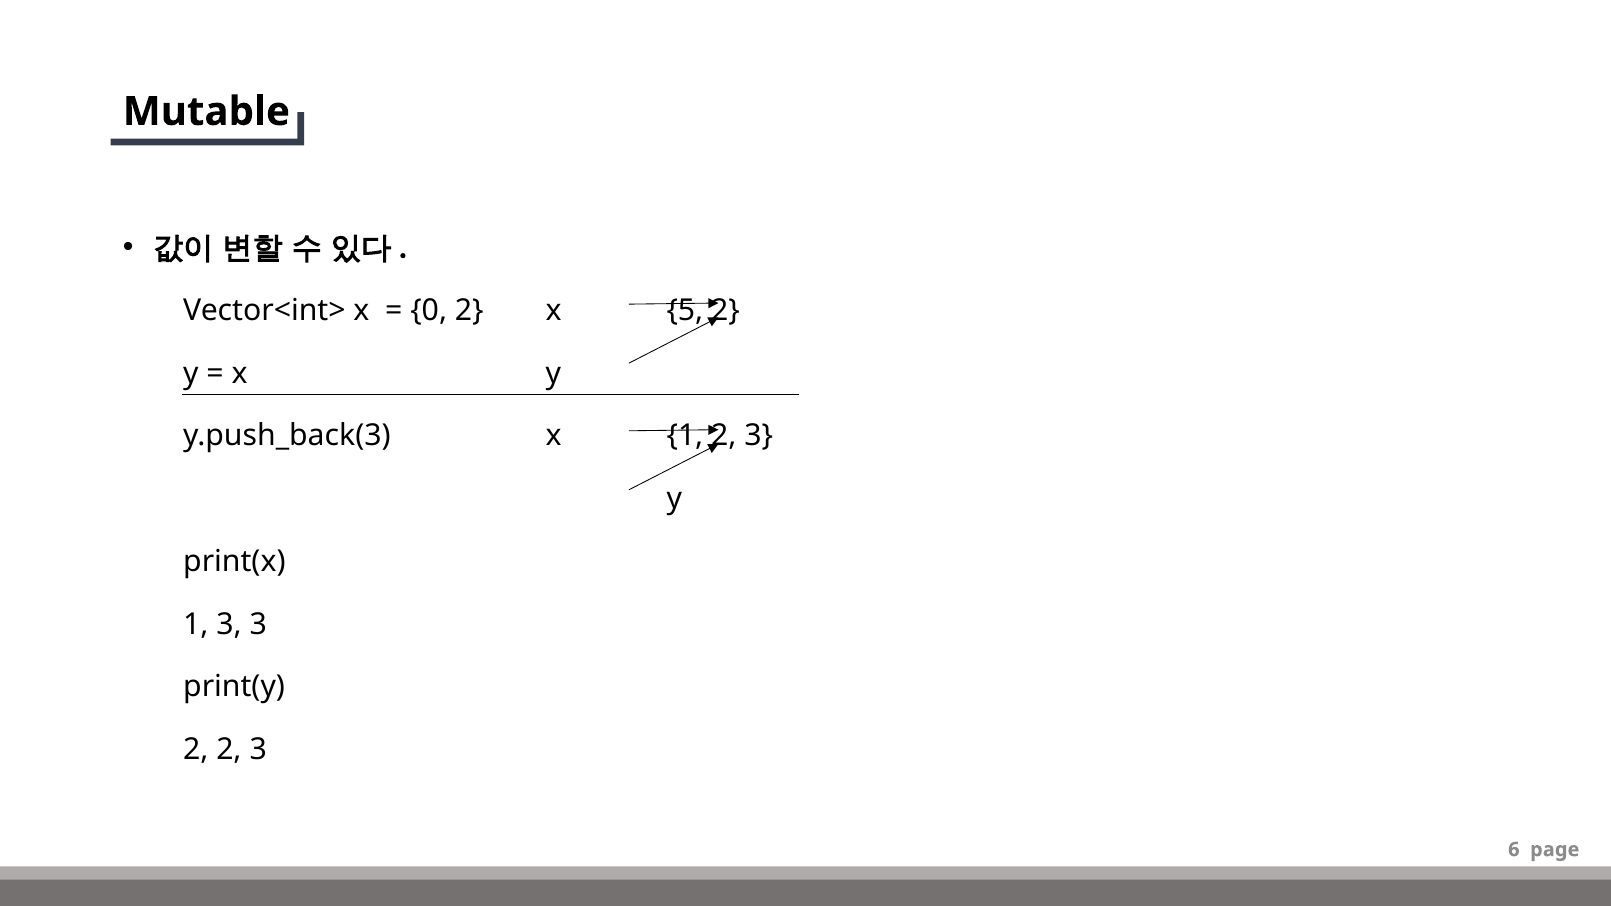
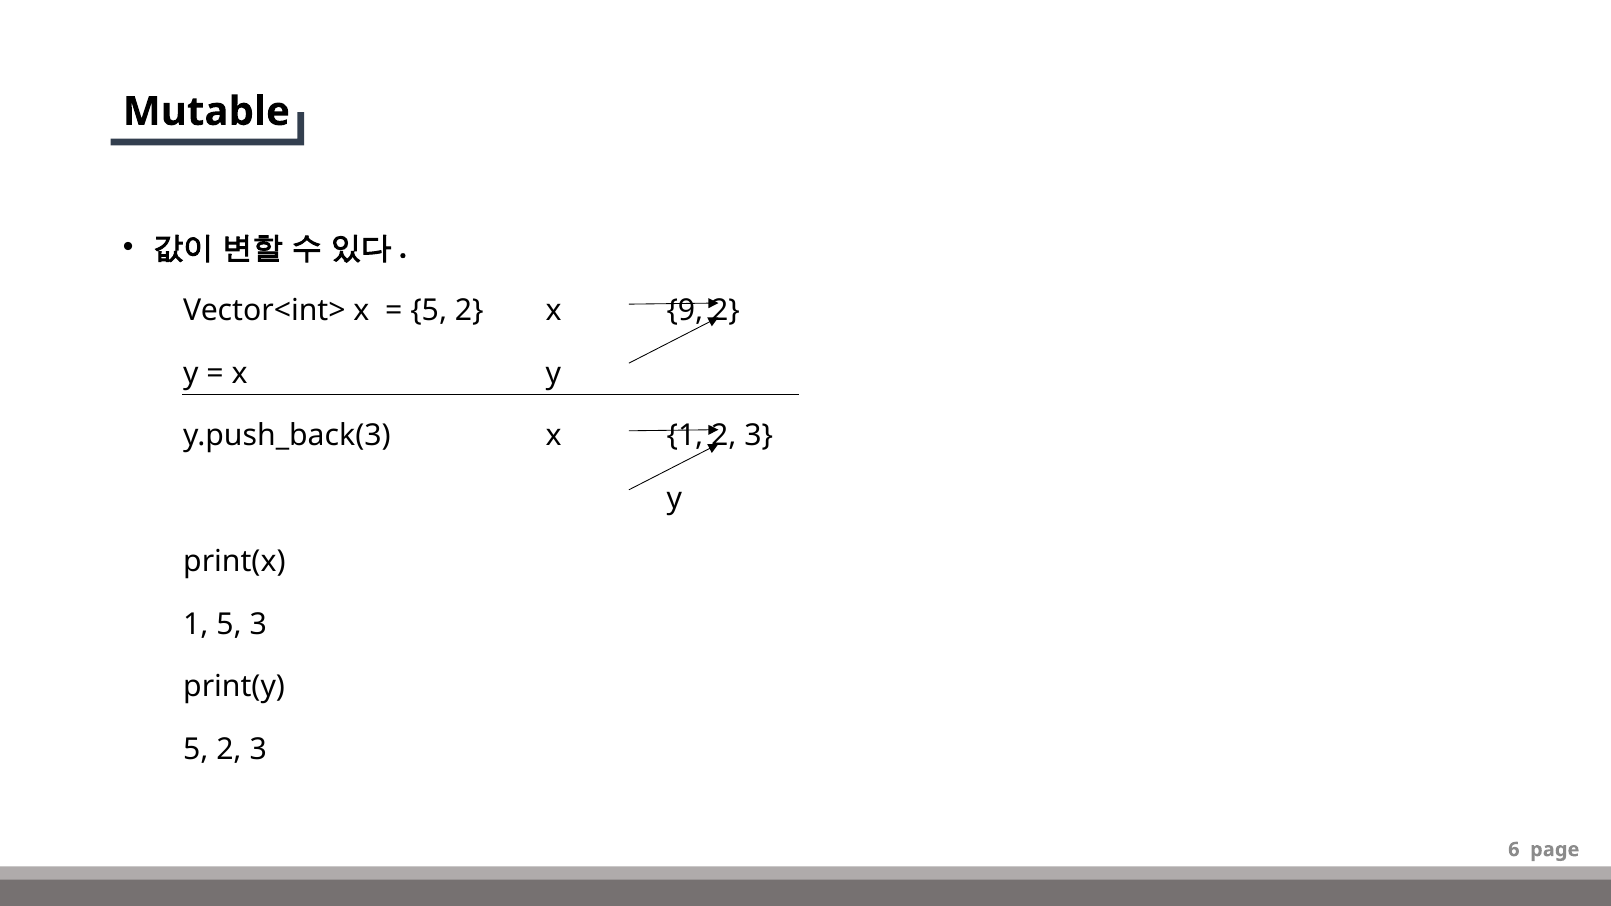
0 at (429, 311): 0 -> 5
5: 5 -> 9
1 3: 3 -> 5
2 at (196, 750): 2 -> 5
